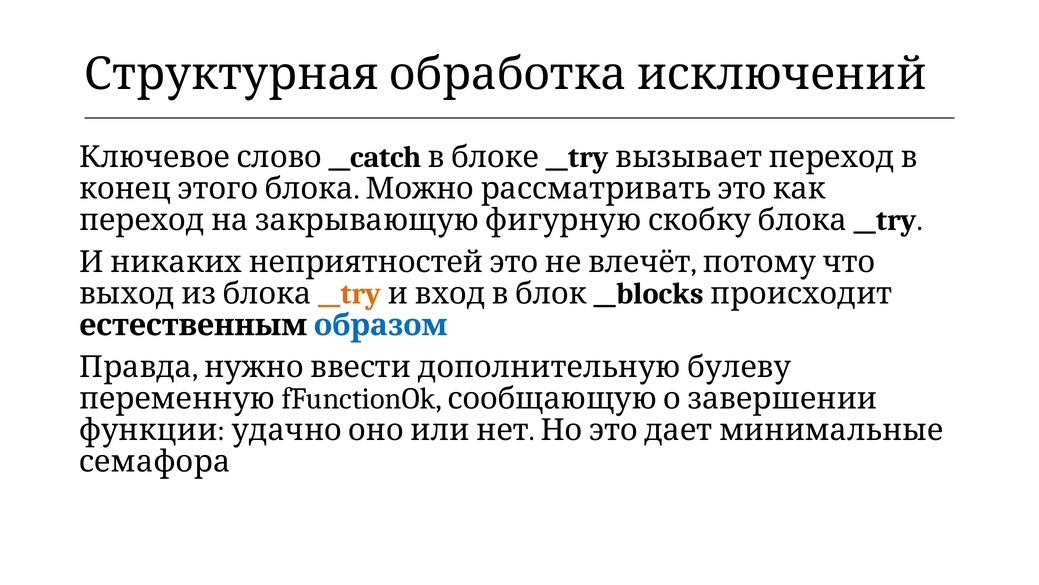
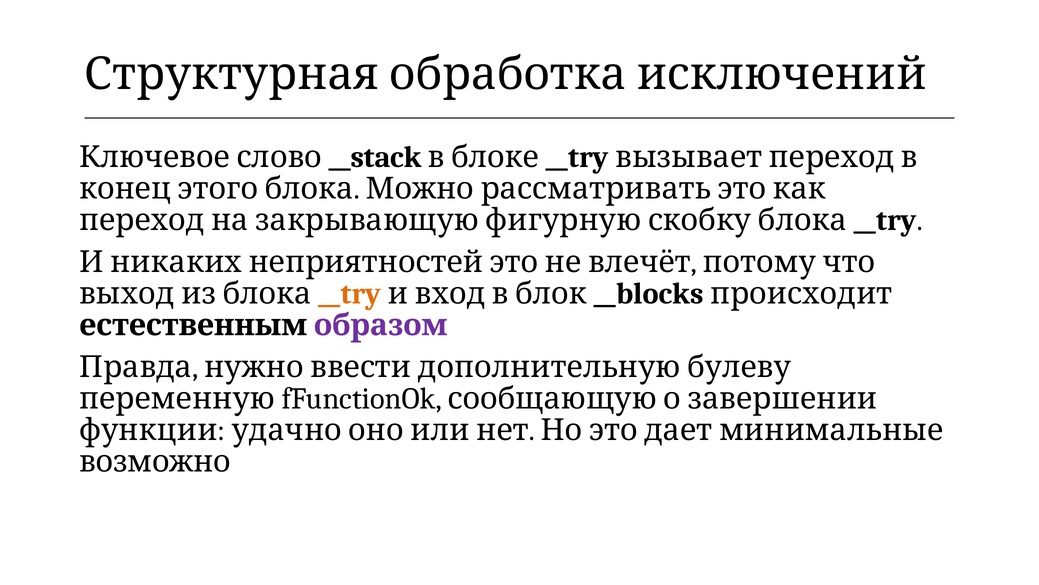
__catch: __catch -> __stack
образом colour: blue -> purple
семафора: семафора -> возможно
